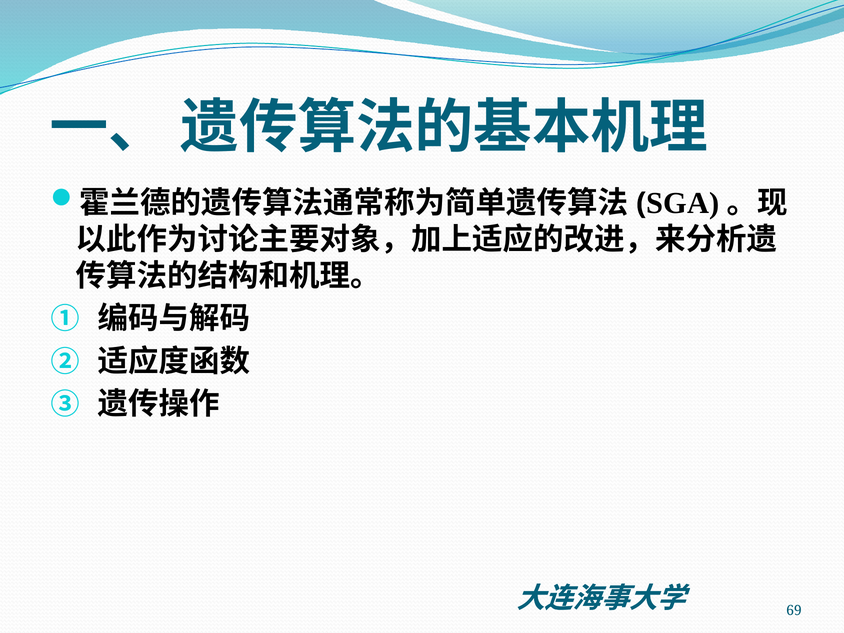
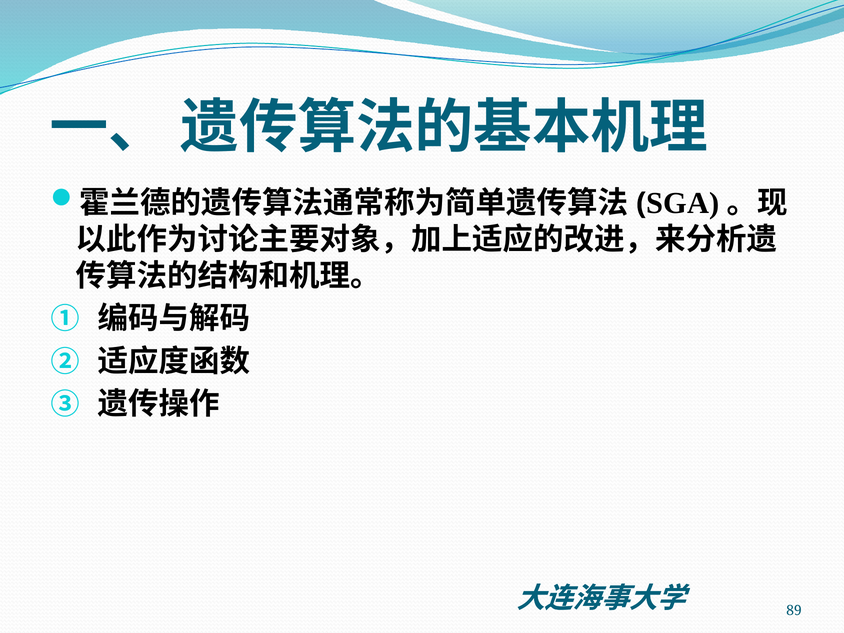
69: 69 -> 89
